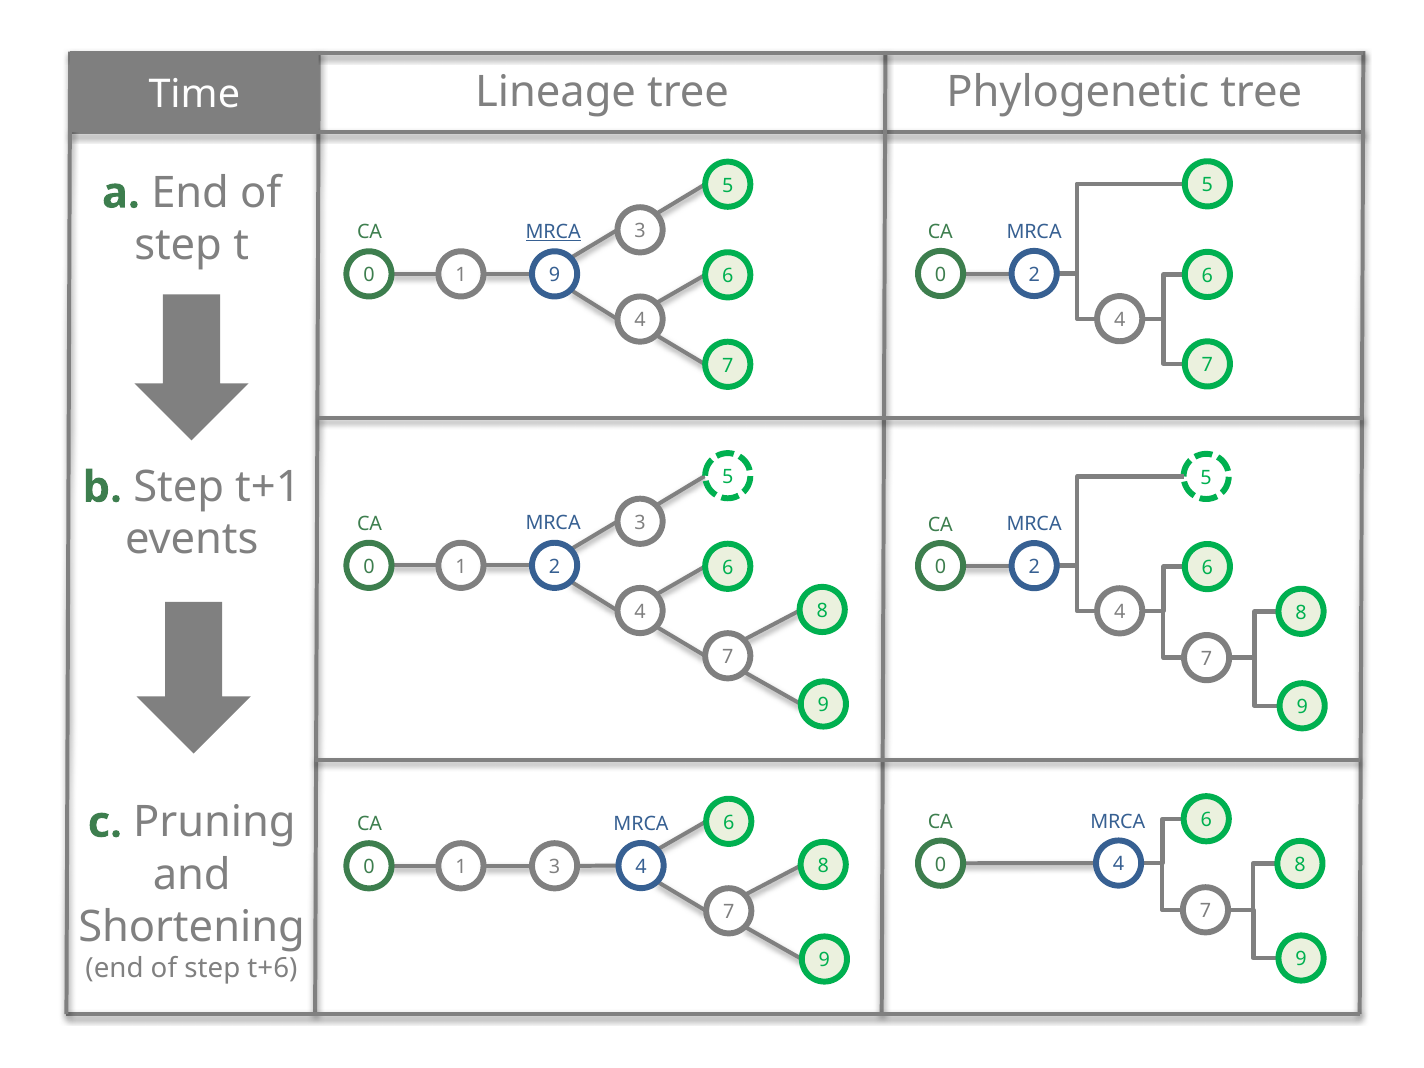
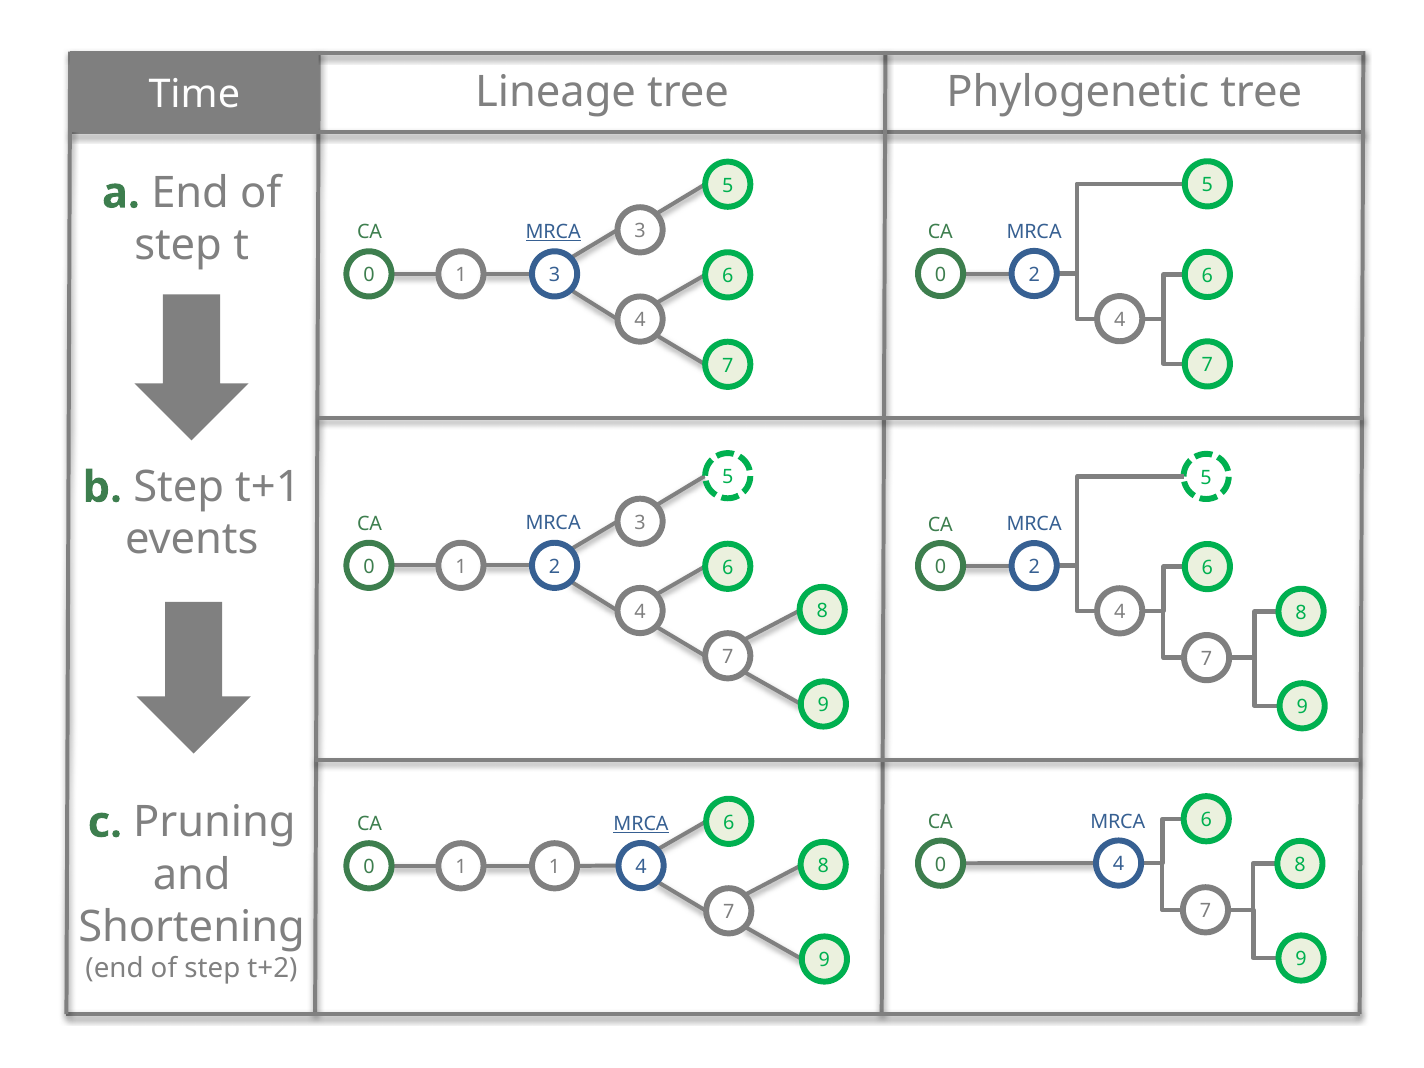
1 9: 9 -> 3
MRCA at (641, 824) underline: none -> present
1 3: 3 -> 1
t+6: t+6 -> t+2
